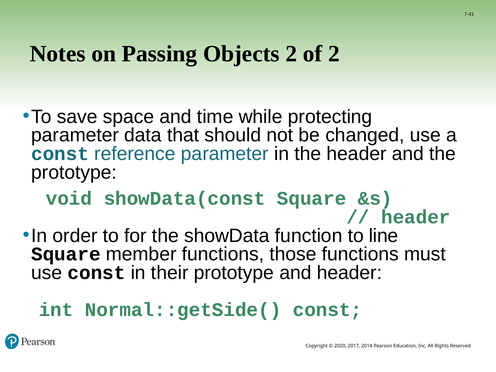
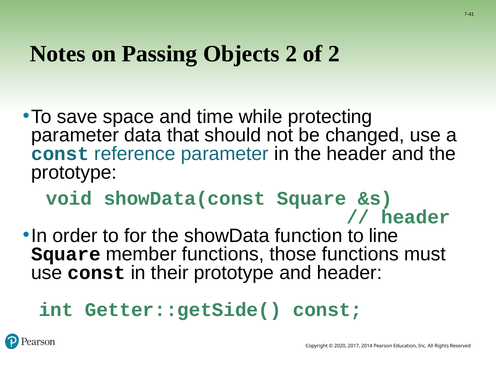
Normal::getSide(: Normal::getSide( -> Getter::getSide(
